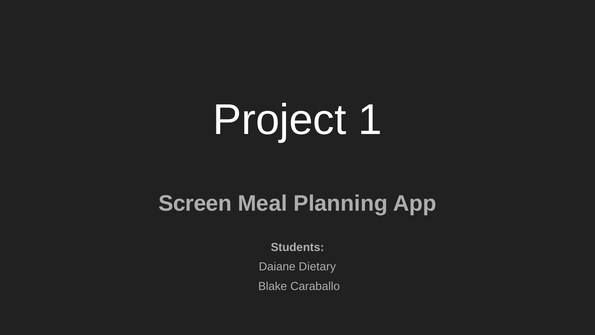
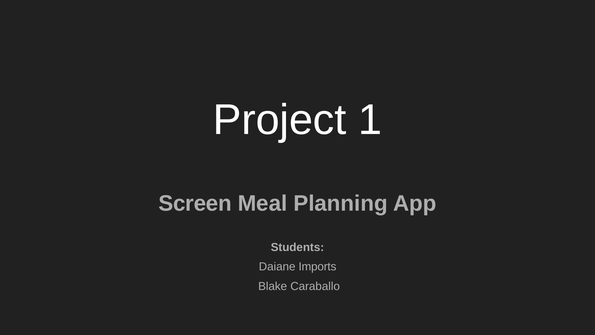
Dietary: Dietary -> Imports
